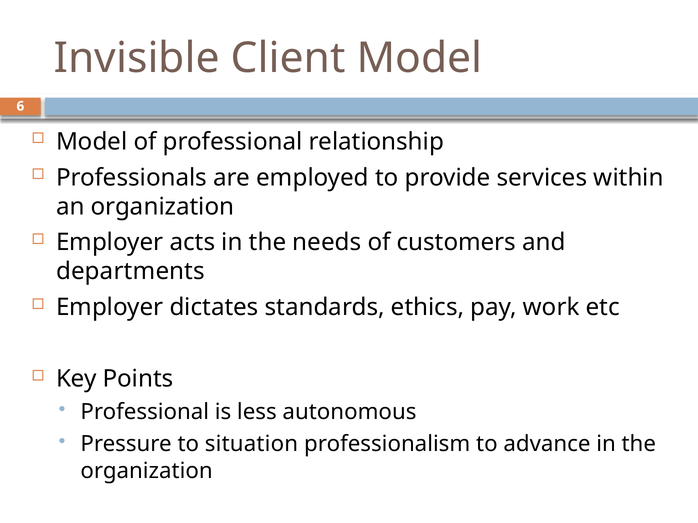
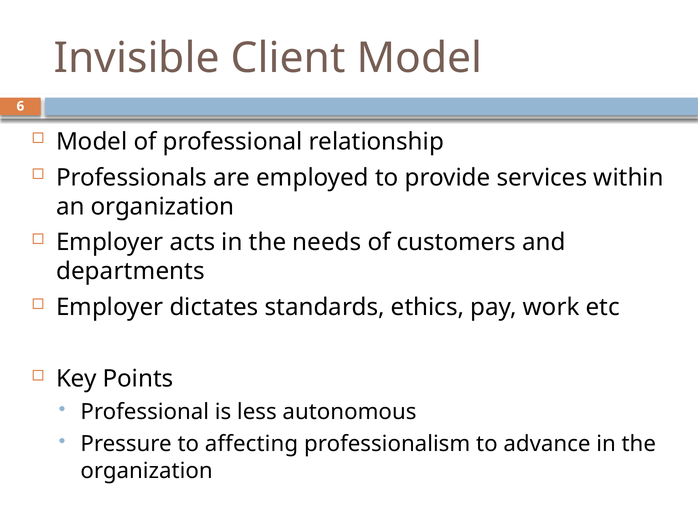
situation: situation -> affecting
